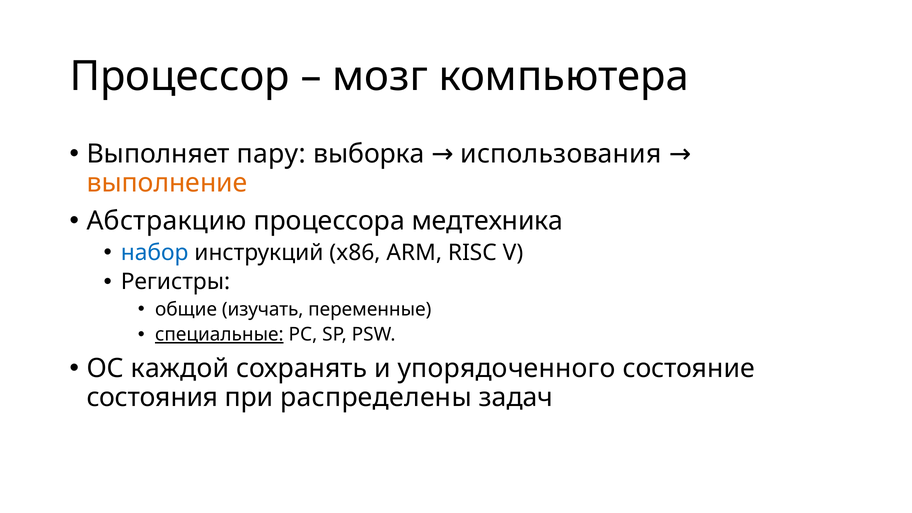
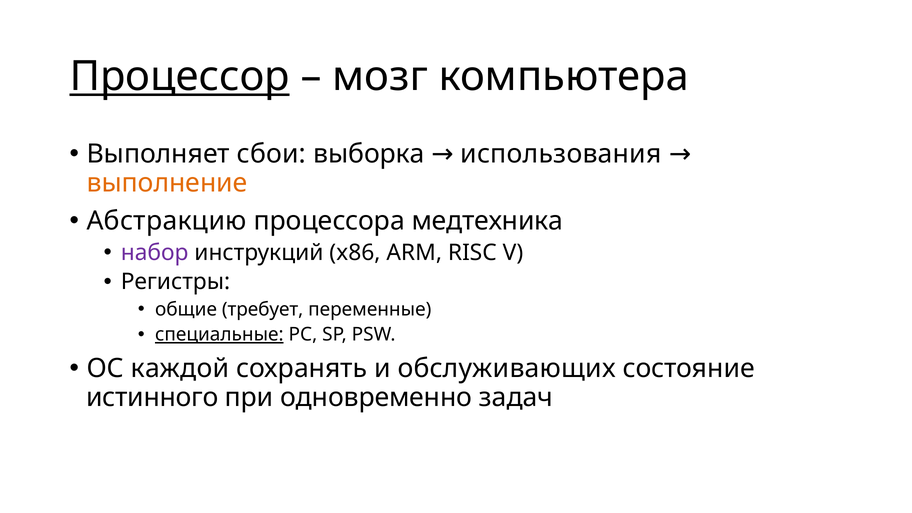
Процессор underline: none -> present
пару: пару -> сбои
набор colour: blue -> purple
изучать: изучать -> требует
упорядоченного: упорядоченного -> обслуживающих
состояния: состояния -> истинного
распределены: распределены -> одновременно
